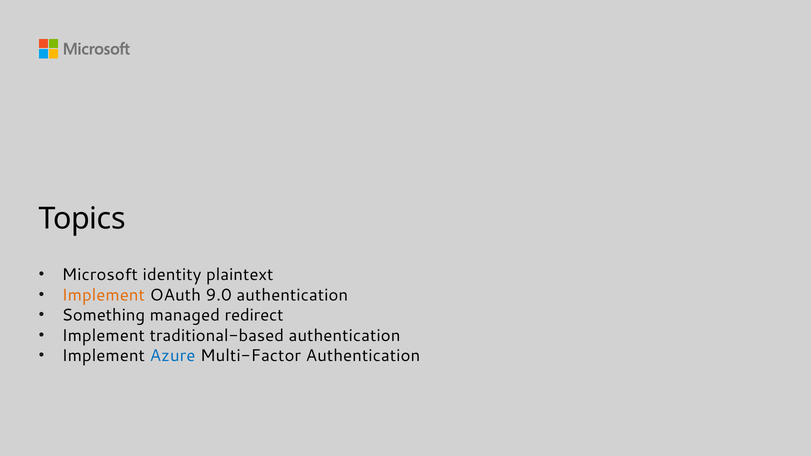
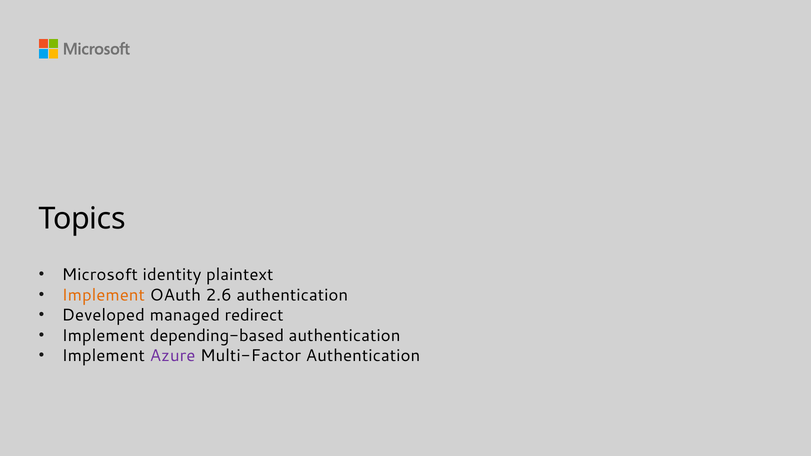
9.0: 9.0 -> 2.6
Something: Something -> Developed
traditional-based: traditional-based -> depending-based
Azure colour: blue -> purple
